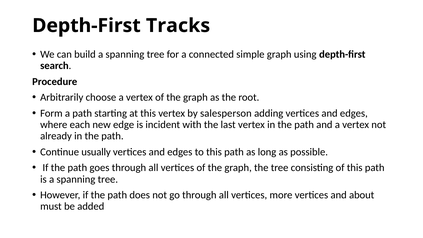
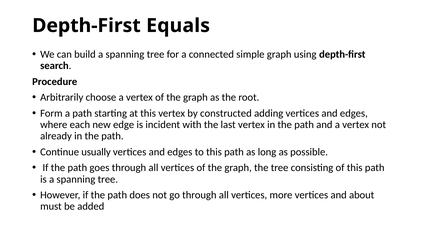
Tracks: Tracks -> Equals
salesperson: salesperson -> constructed
